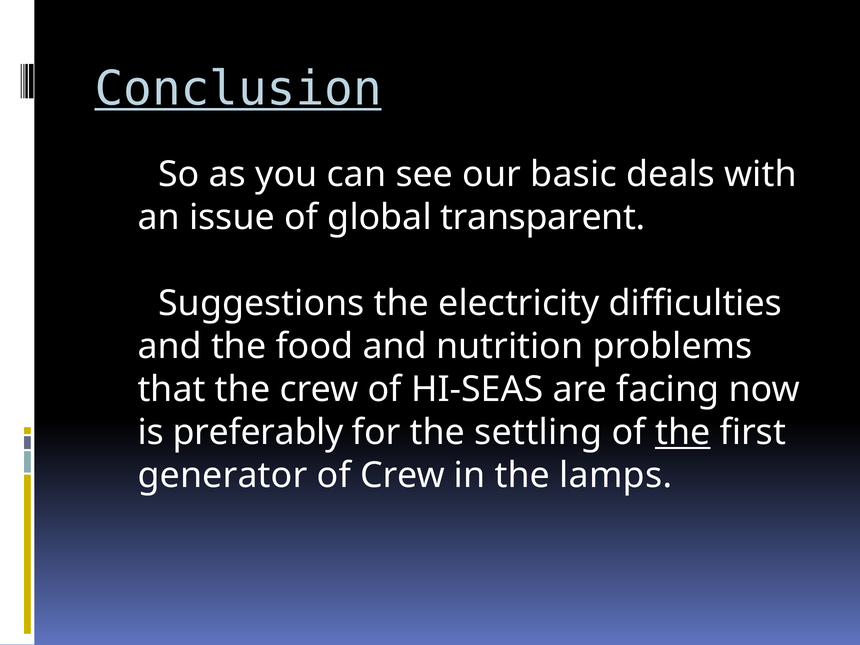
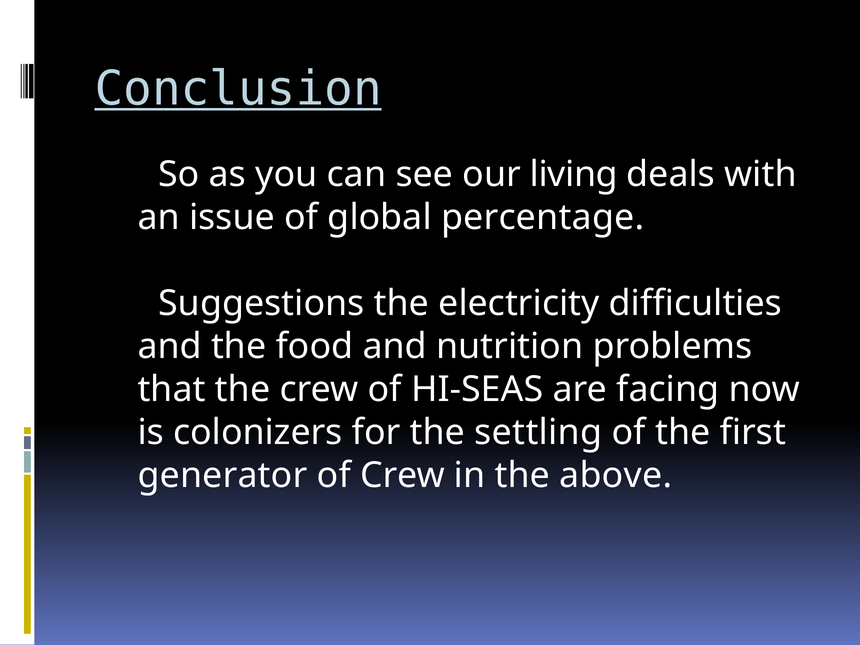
basic: basic -> living
transparent: transparent -> percentage
preferably: preferably -> colonizers
the at (683, 433) underline: present -> none
lamps: lamps -> above
